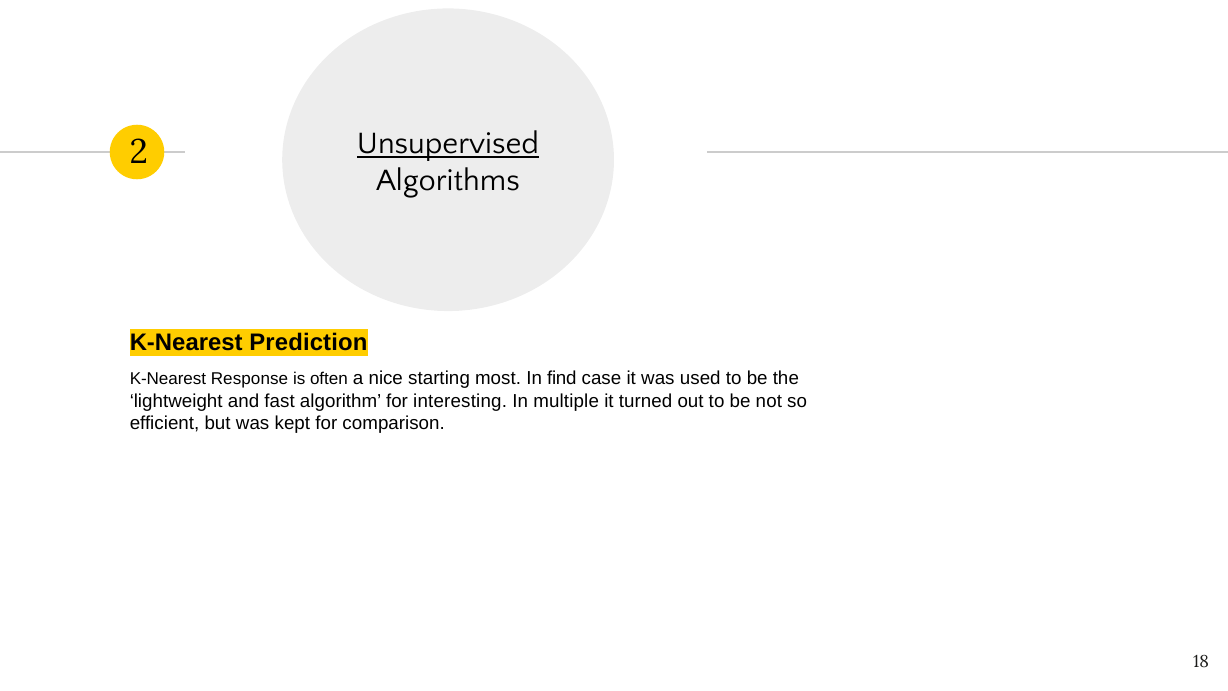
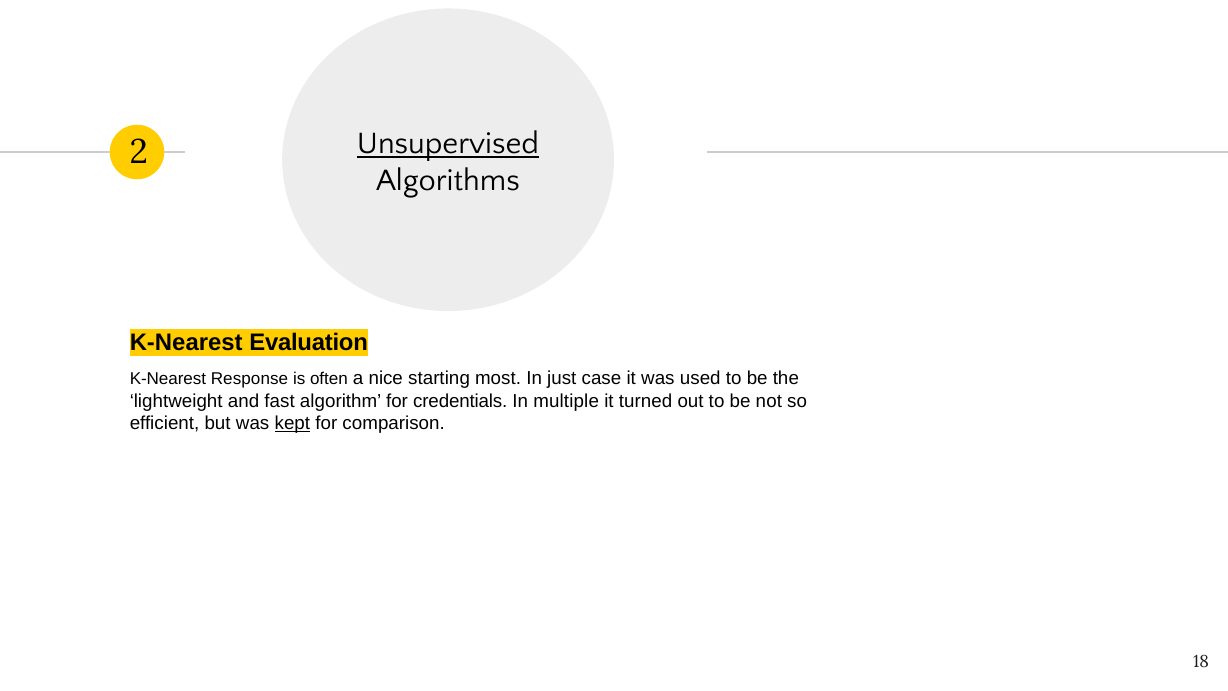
Prediction: Prediction -> Evaluation
find: find -> just
interesting: interesting -> credentials
kept underline: none -> present
